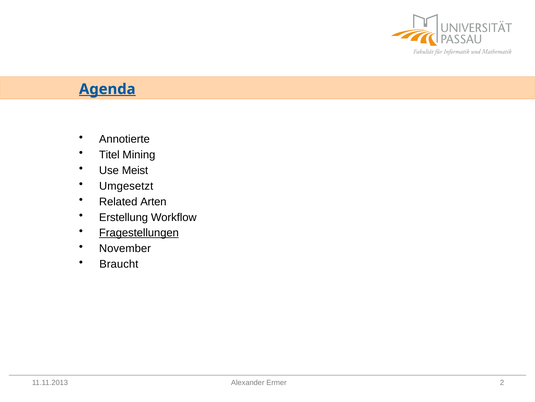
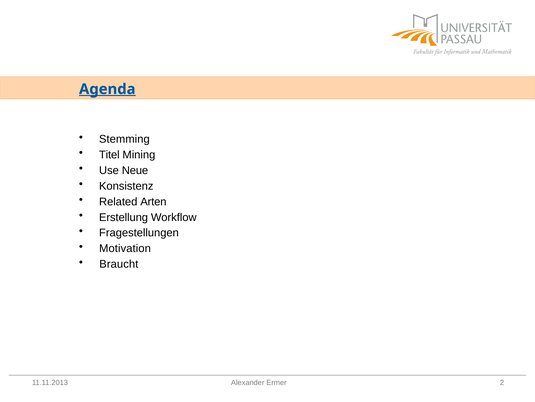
Annotierte: Annotierte -> Stemming
Meist: Meist -> Neue
Umgesetzt: Umgesetzt -> Konsistenz
Fragestellungen underline: present -> none
November: November -> Motivation
